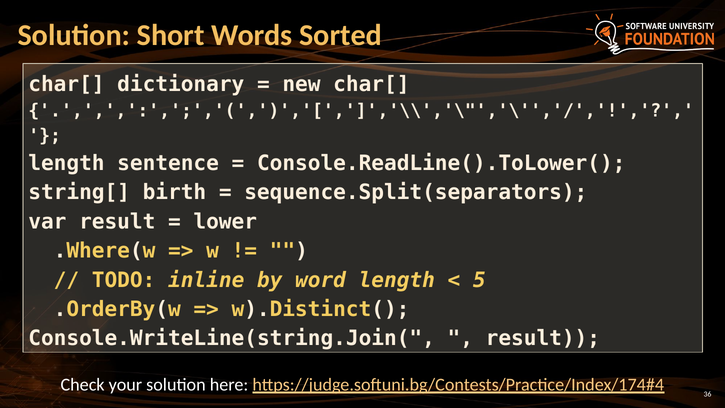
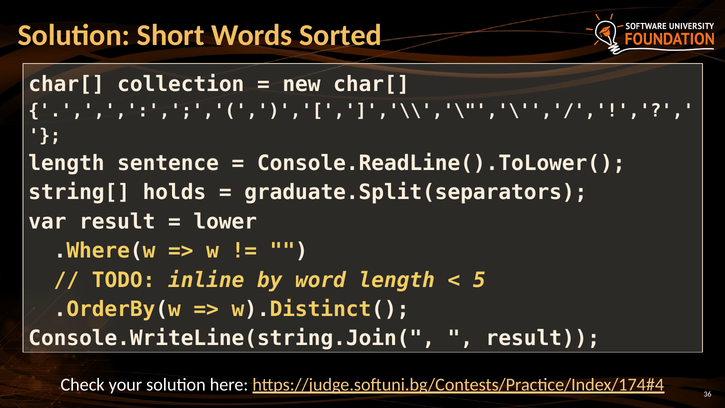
dictionary: dictionary -> collection
birth: birth -> holds
sequence.Split(separators: sequence.Split(separators -> graduate.Split(separators
